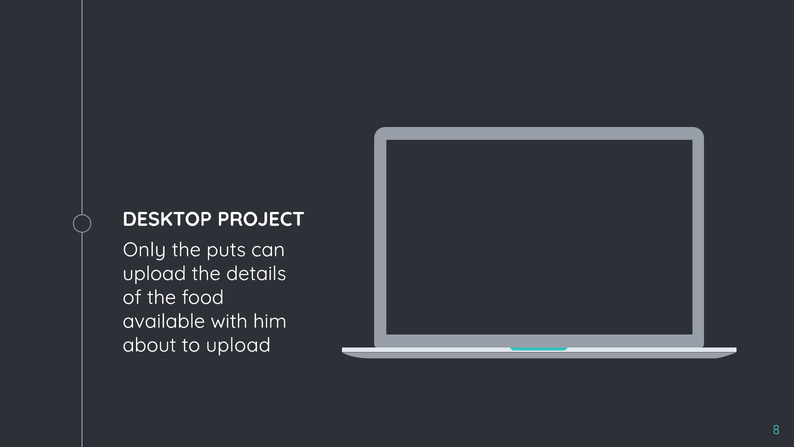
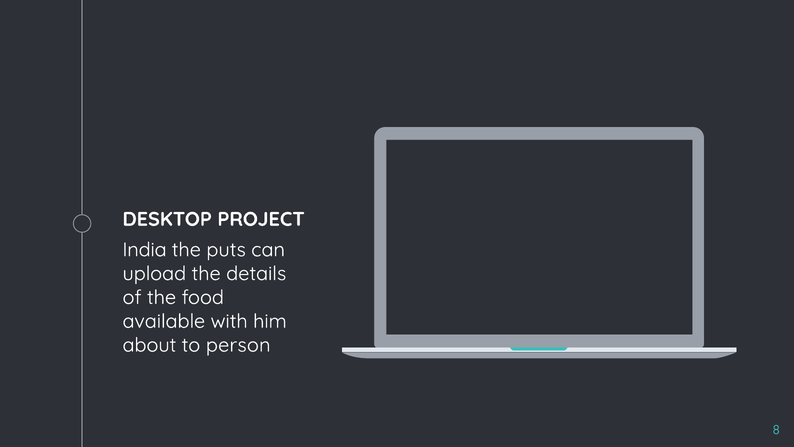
Only: Only -> India
to upload: upload -> person
